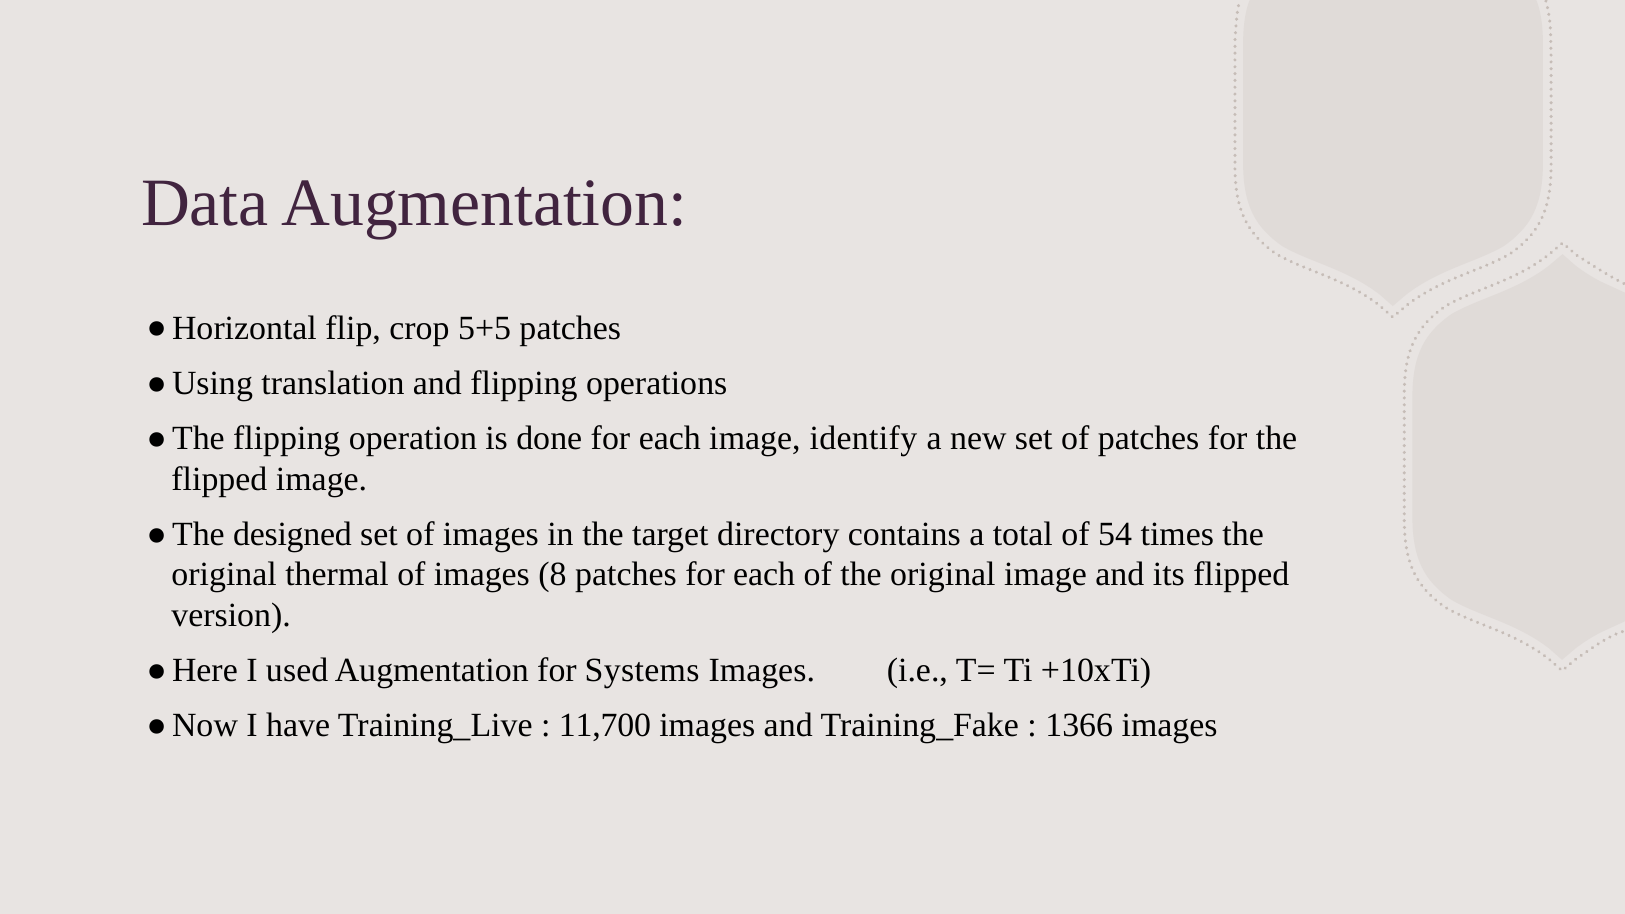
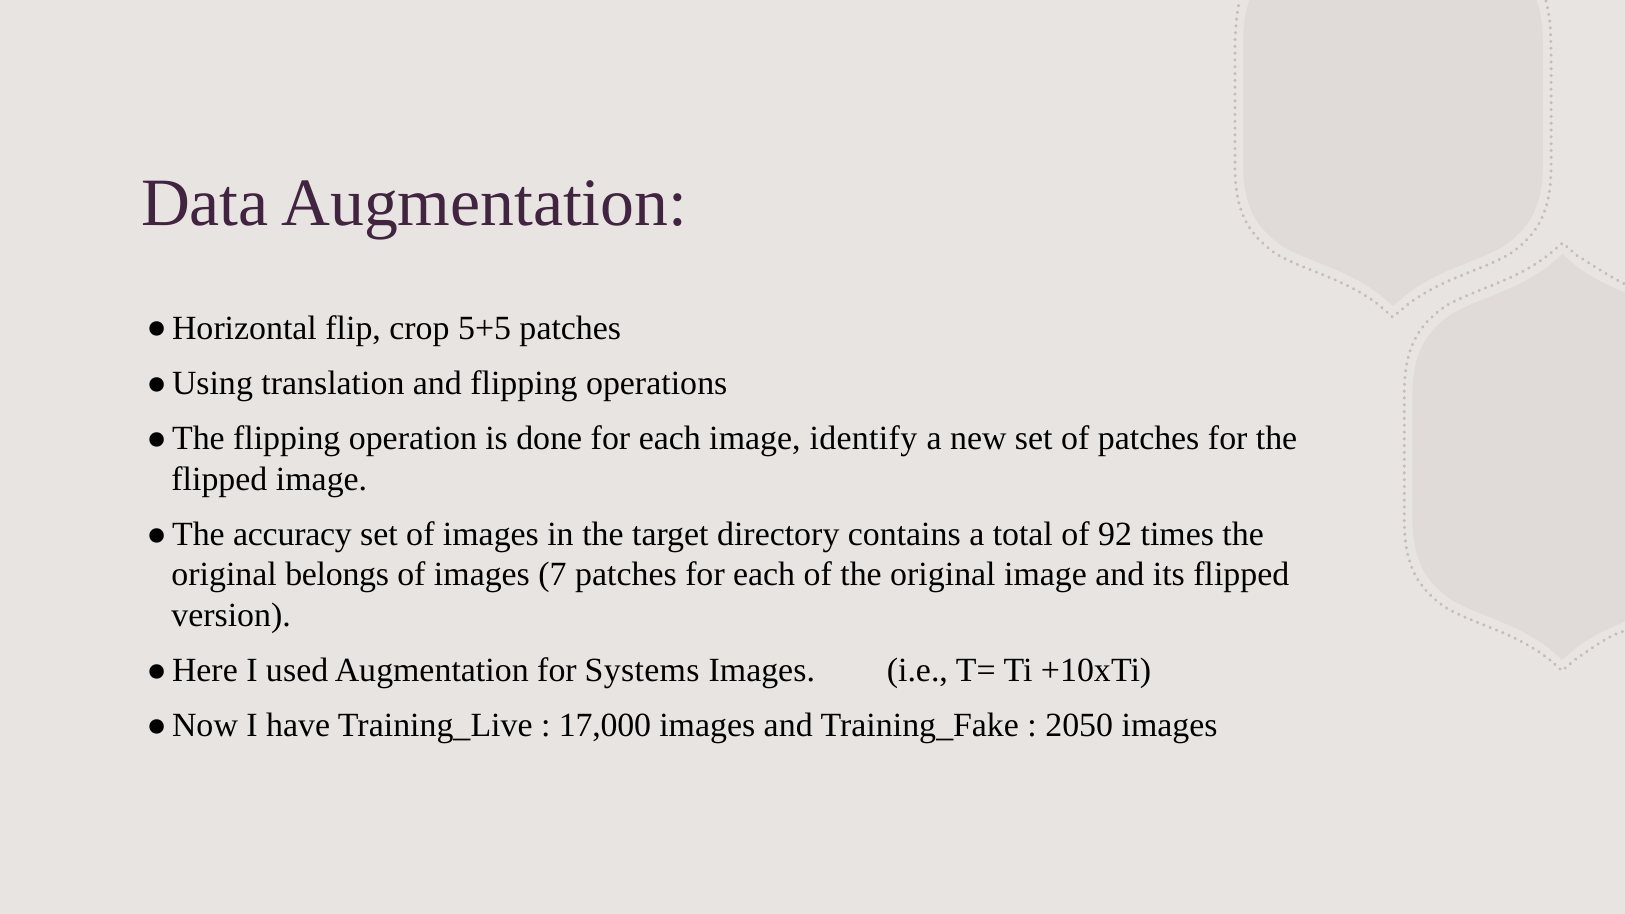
designed: designed -> accuracy
54: 54 -> 92
thermal: thermal -> belongs
8: 8 -> 7
11,700: 11,700 -> 17,000
1366: 1366 -> 2050
